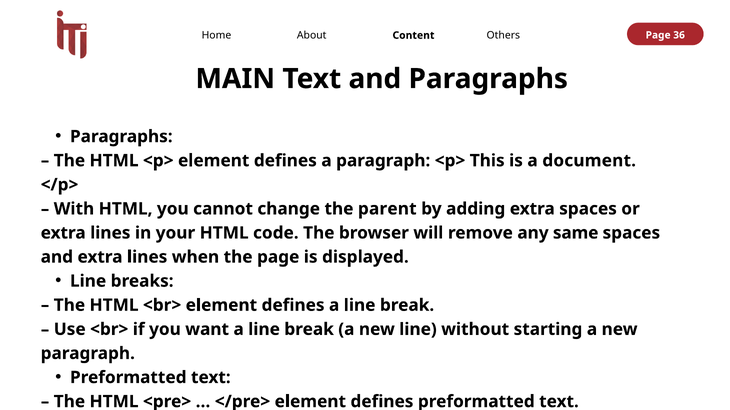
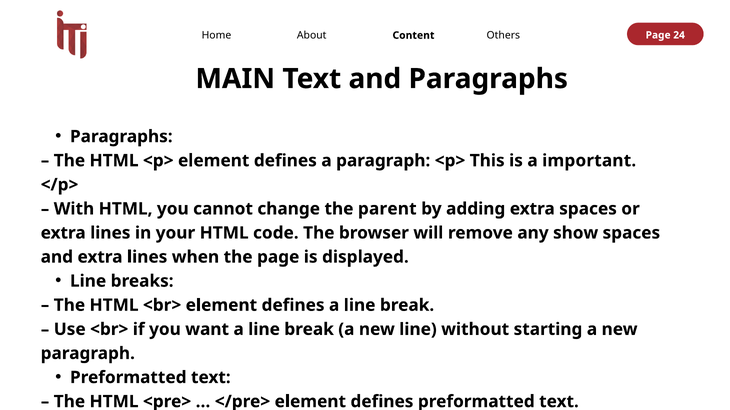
36: 36 -> 24
document: document -> important
same: same -> show
